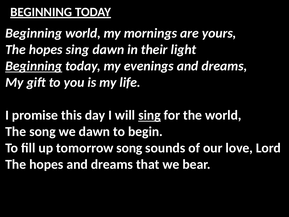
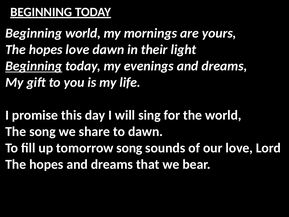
hopes sing: sing -> love
sing at (149, 115) underline: present -> none
we dawn: dawn -> share
to begin: begin -> dawn
